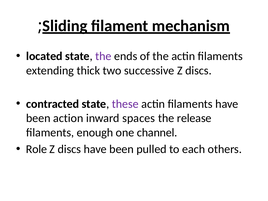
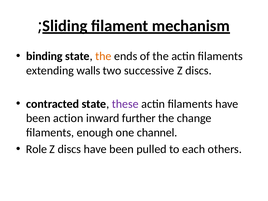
located: located -> binding
the at (103, 56) colour: purple -> orange
thick: thick -> walls
spaces: spaces -> further
release: release -> change
